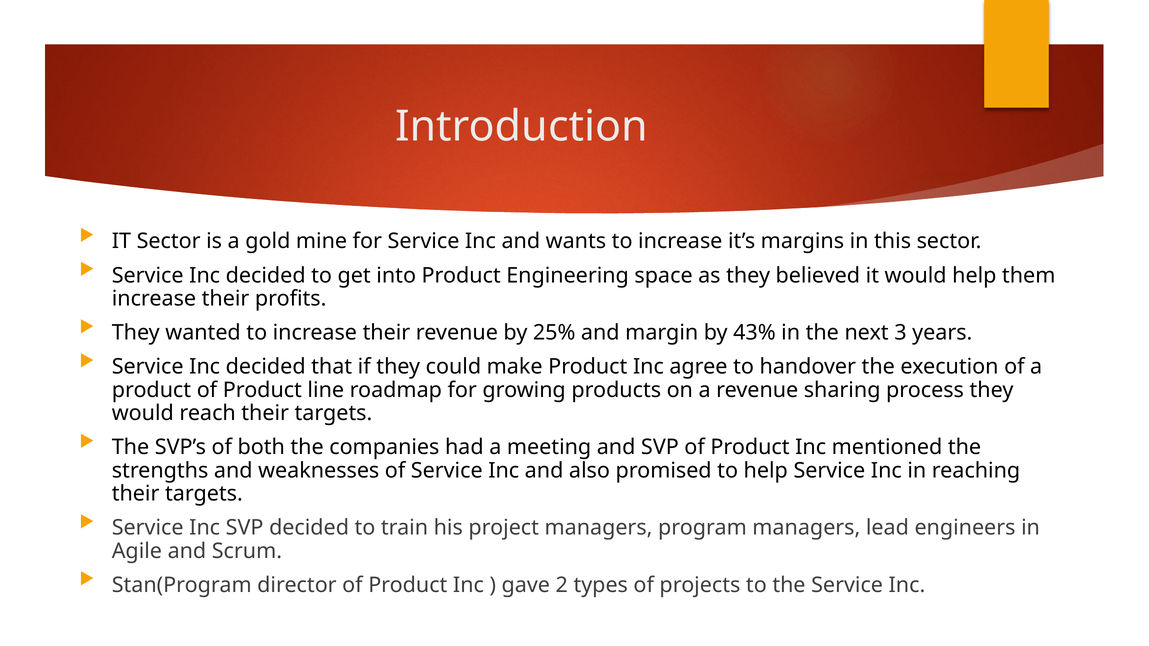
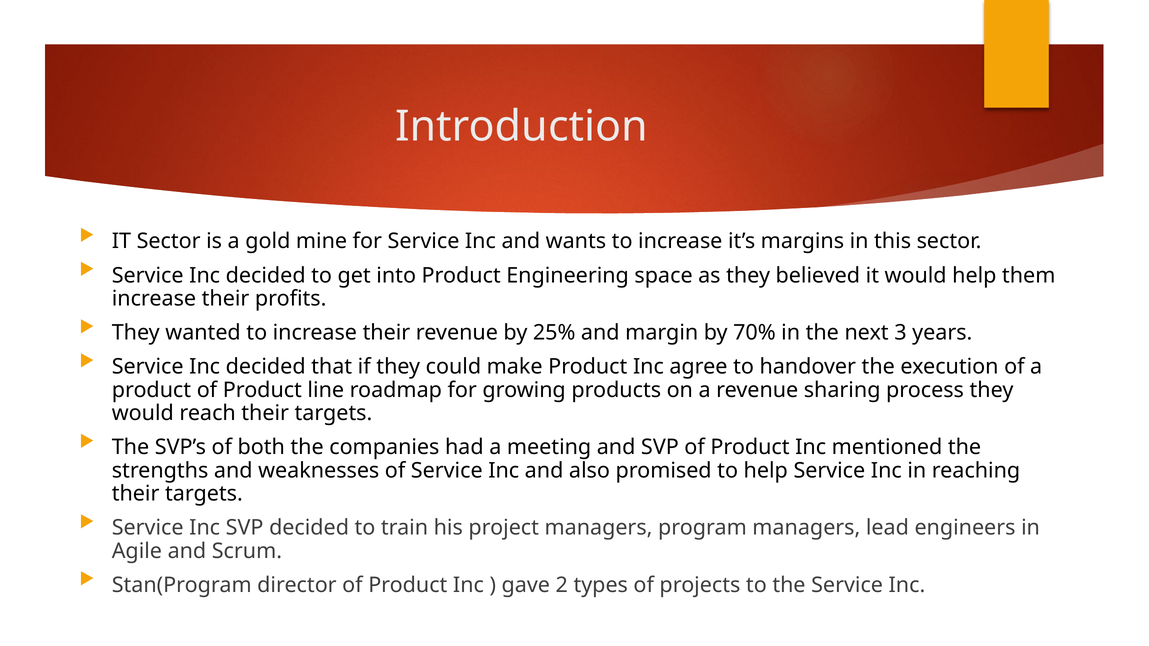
43%: 43% -> 70%
